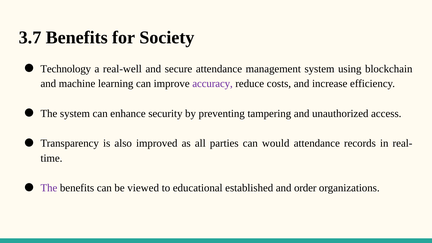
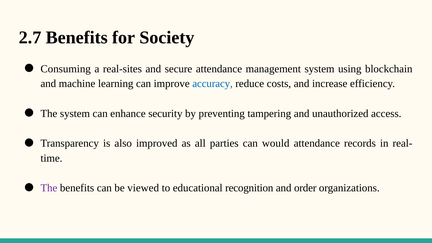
3.7: 3.7 -> 2.7
Technology: Technology -> Consuming
real-well: real-well -> real-sites
accuracy colour: purple -> blue
established: established -> recognition
